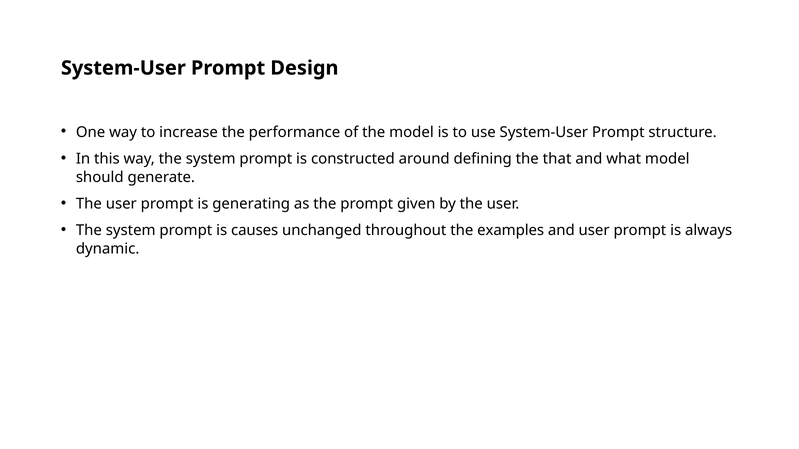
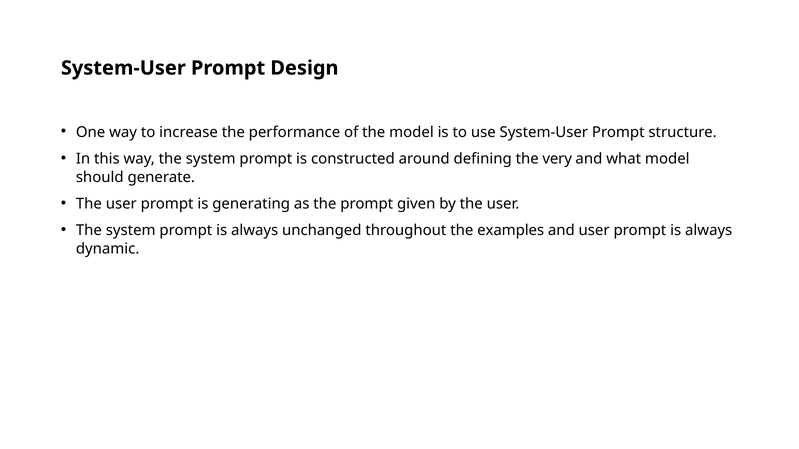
that: that -> very
system prompt is causes: causes -> always
